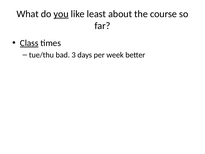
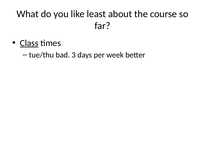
you underline: present -> none
